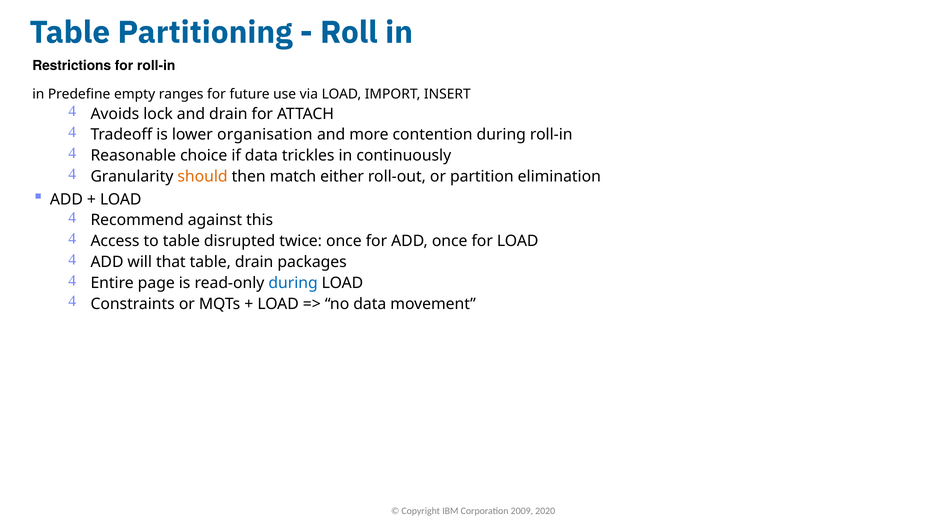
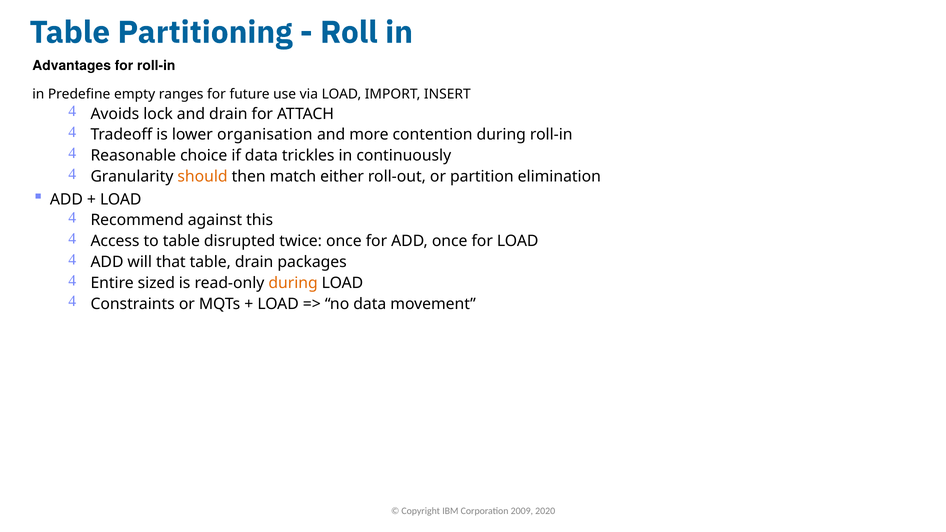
Restrictions: Restrictions -> Advantages
page: page -> sized
during at (293, 283) colour: blue -> orange
